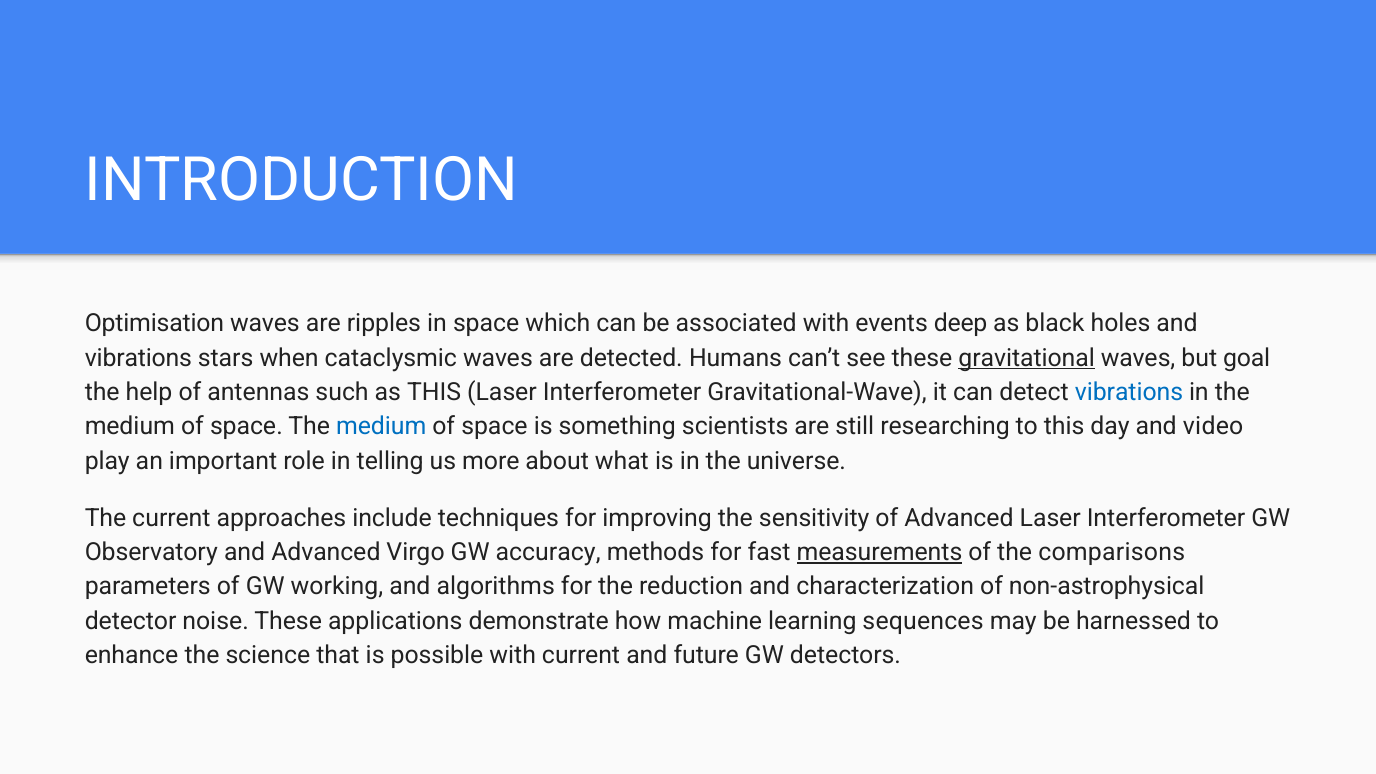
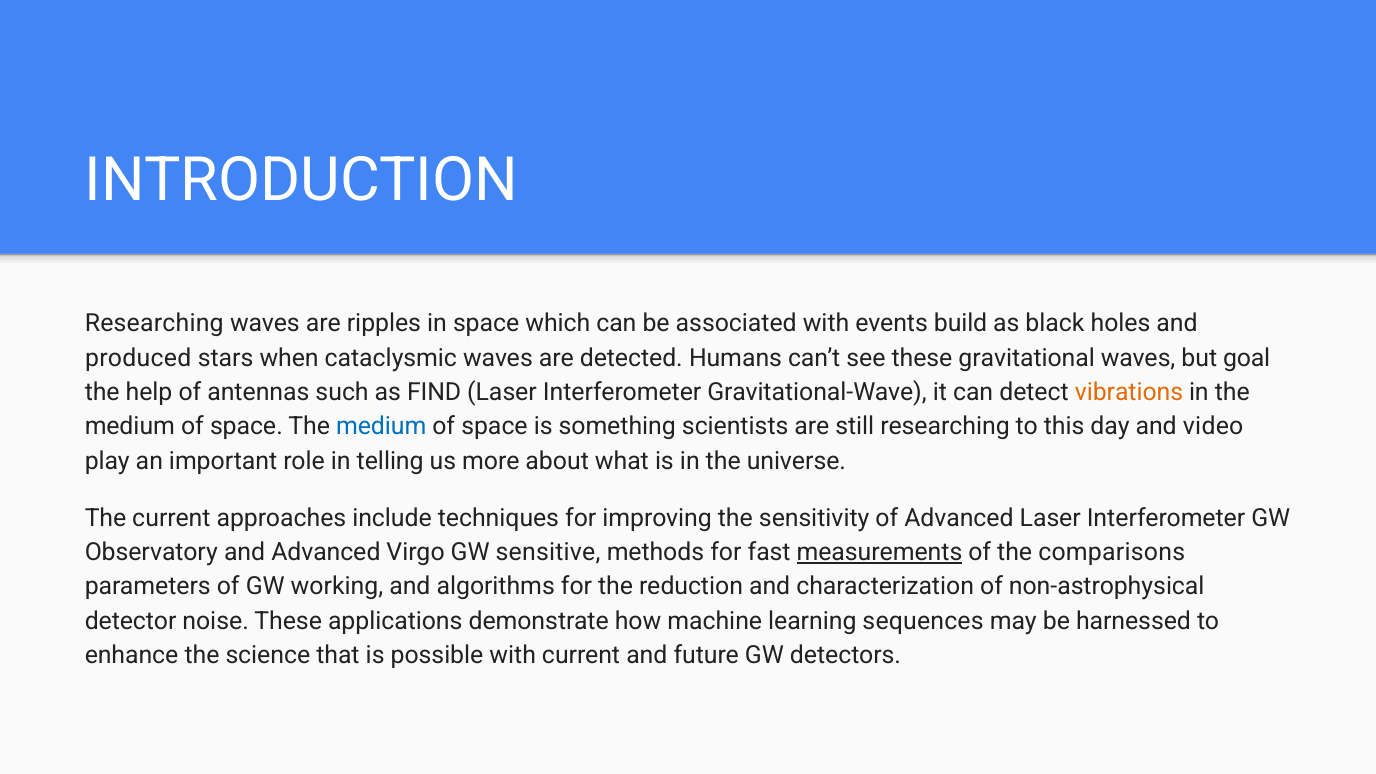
Optimisation at (154, 324): Optimisation -> Researching
deep: deep -> build
vibrations at (138, 358): vibrations -> produced
gravitational underline: present -> none
as THIS: THIS -> FIND
vibrations at (1129, 392) colour: blue -> orange
accuracy: accuracy -> sensitive
